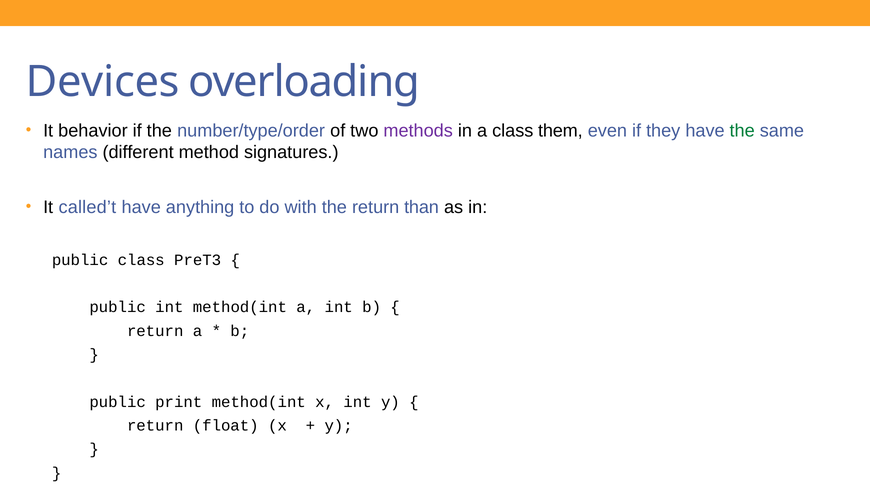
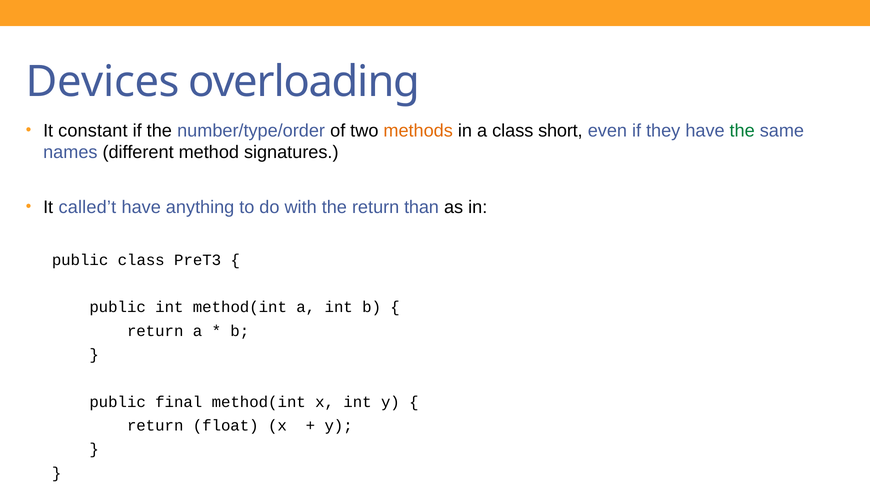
behavior: behavior -> constant
methods colour: purple -> orange
them: them -> short
print: print -> final
